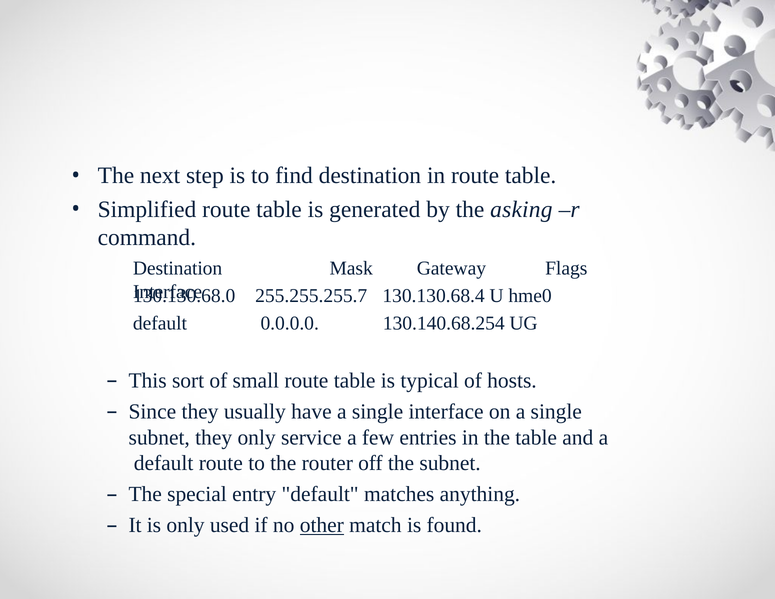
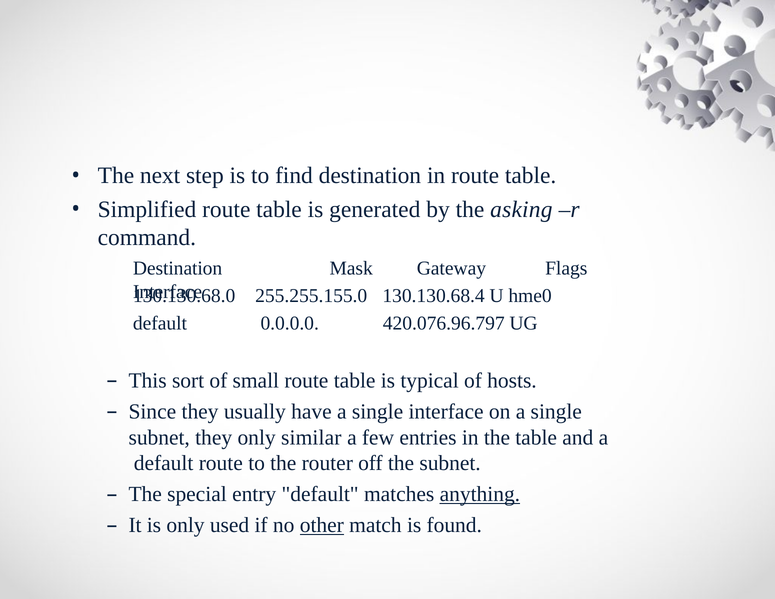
255.255.255.7: 255.255.255.7 -> 255.255.155.0
130.140.68.254: 130.140.68.254 -> 420.076.96.797
service: service -> similar
anything underline: none -> present
